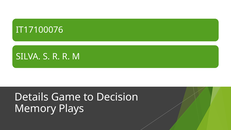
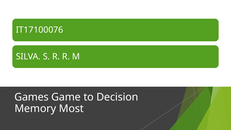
Details: Details -> Games
Plays: Plays -> Most
